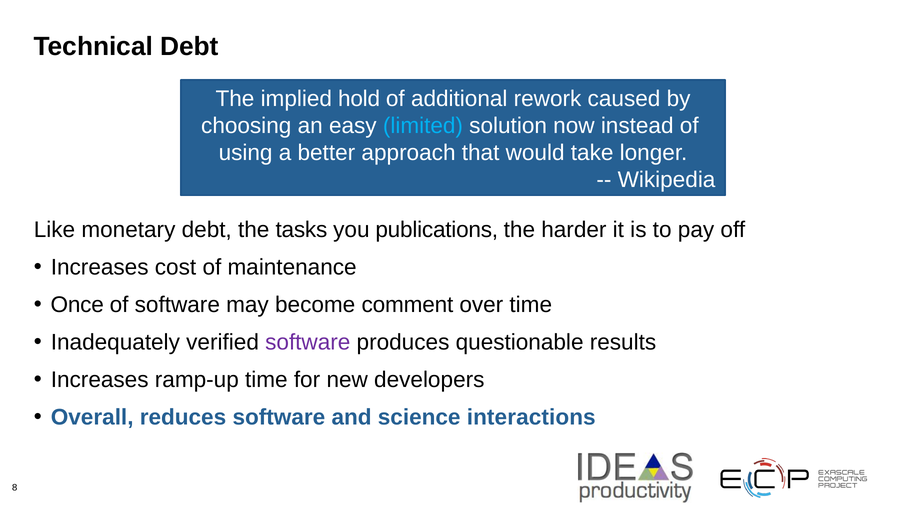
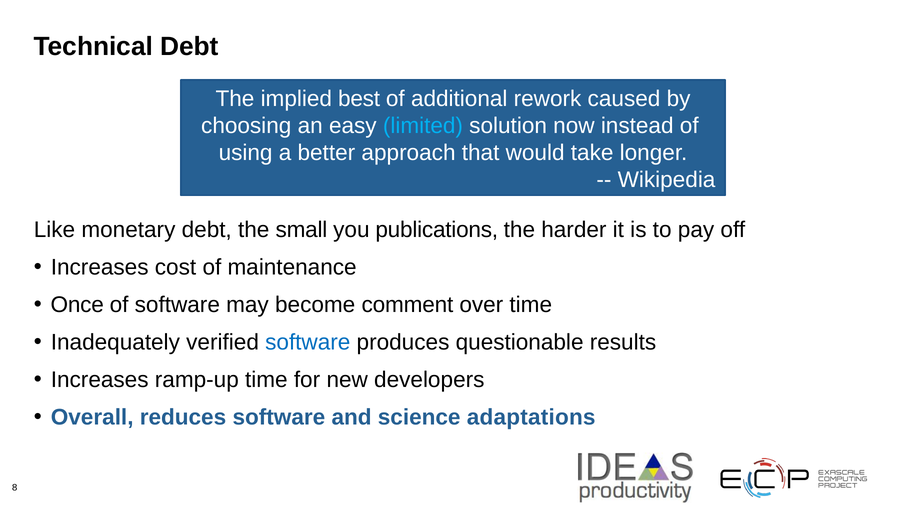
hold: hold -> best
tasks: tasks -> small
software at (308, 342) colour: purple -> blue
interactions: interactions -> adaptations
